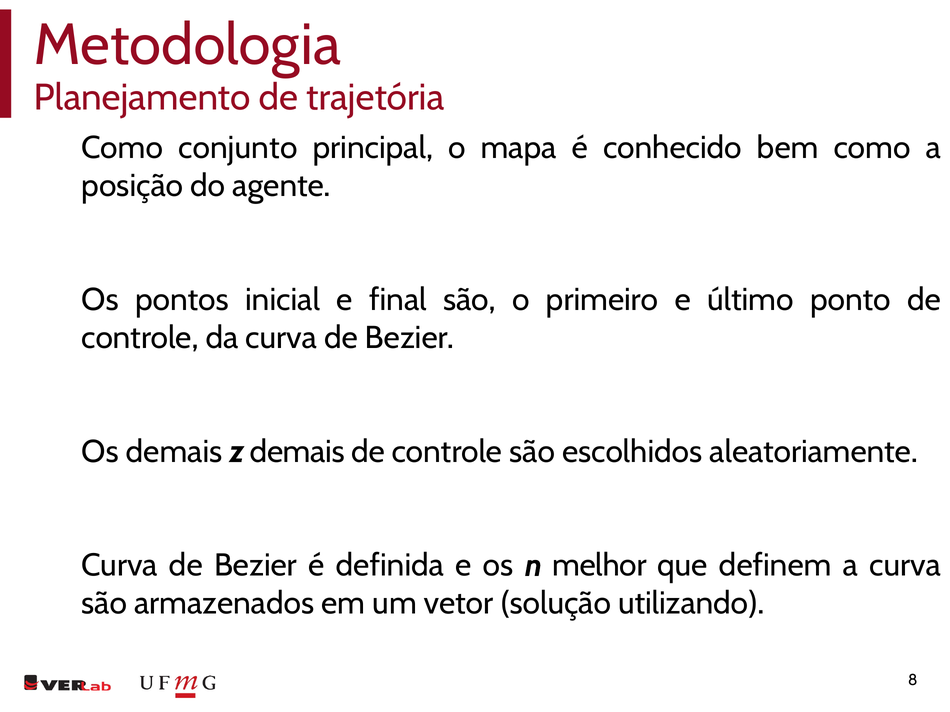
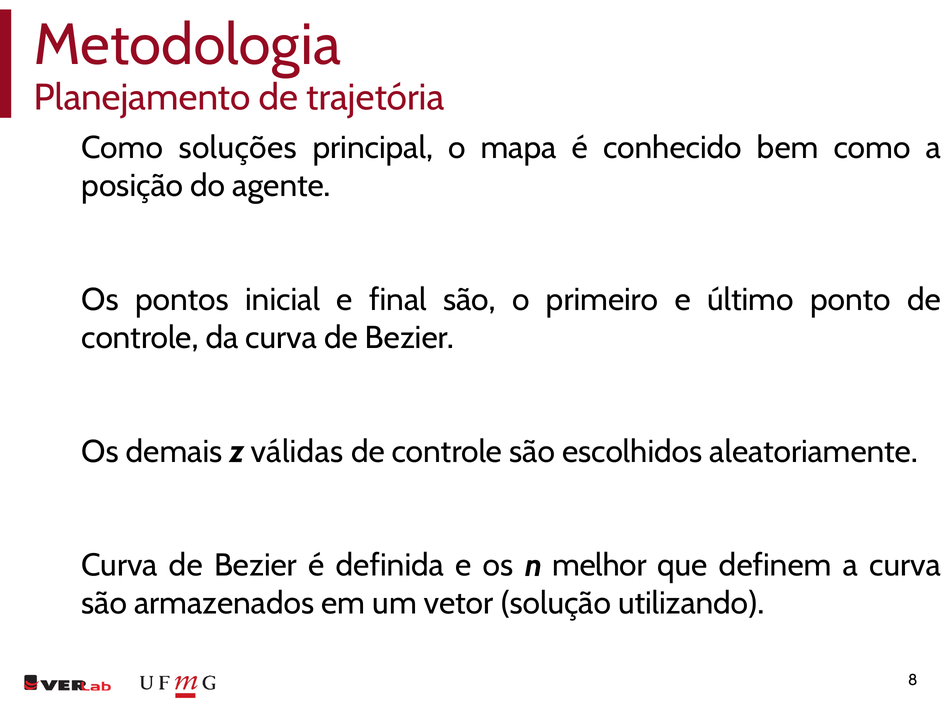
conjunto: conjunto -> soluções
z demais: demais -> válidas
